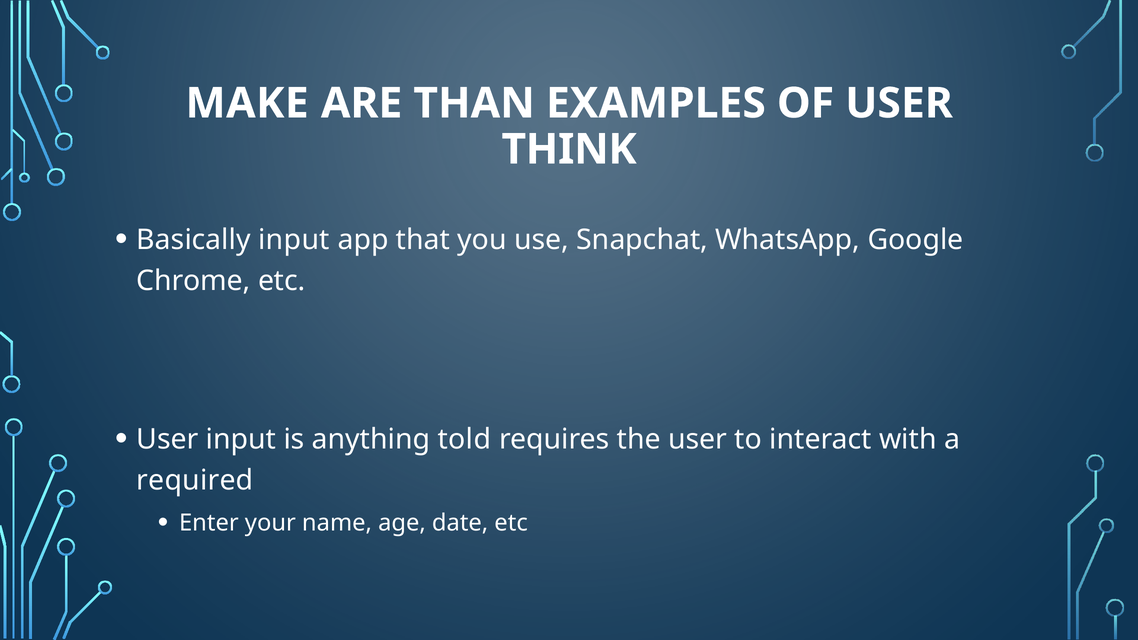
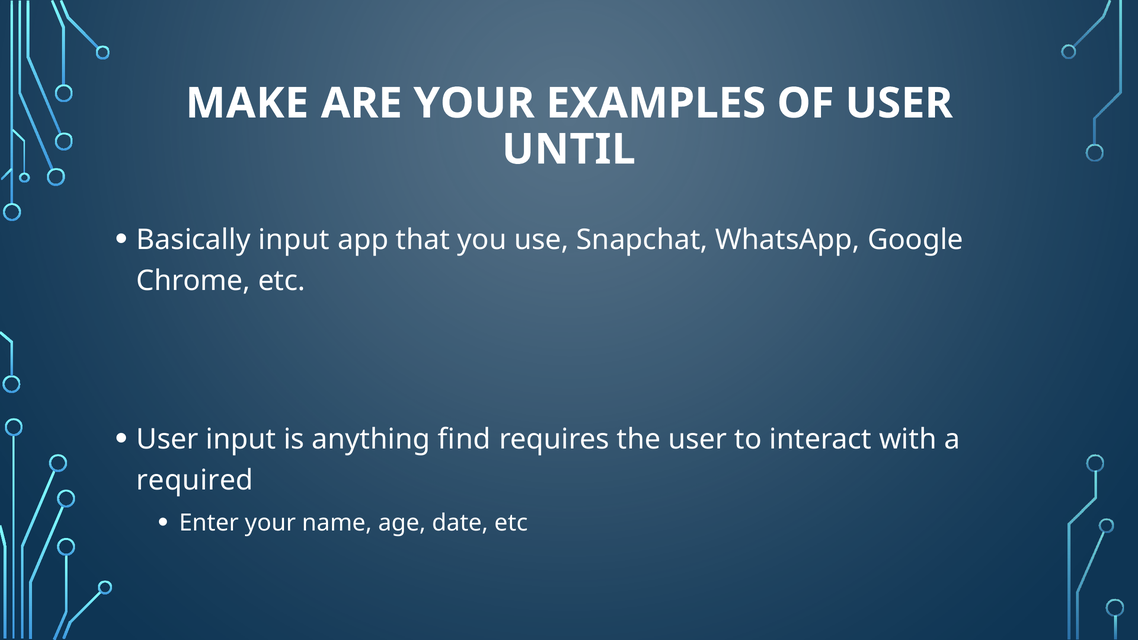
ARE THAN: THAN -> YOUR
THINK: THINK -> UNTIL
told: told -> find
